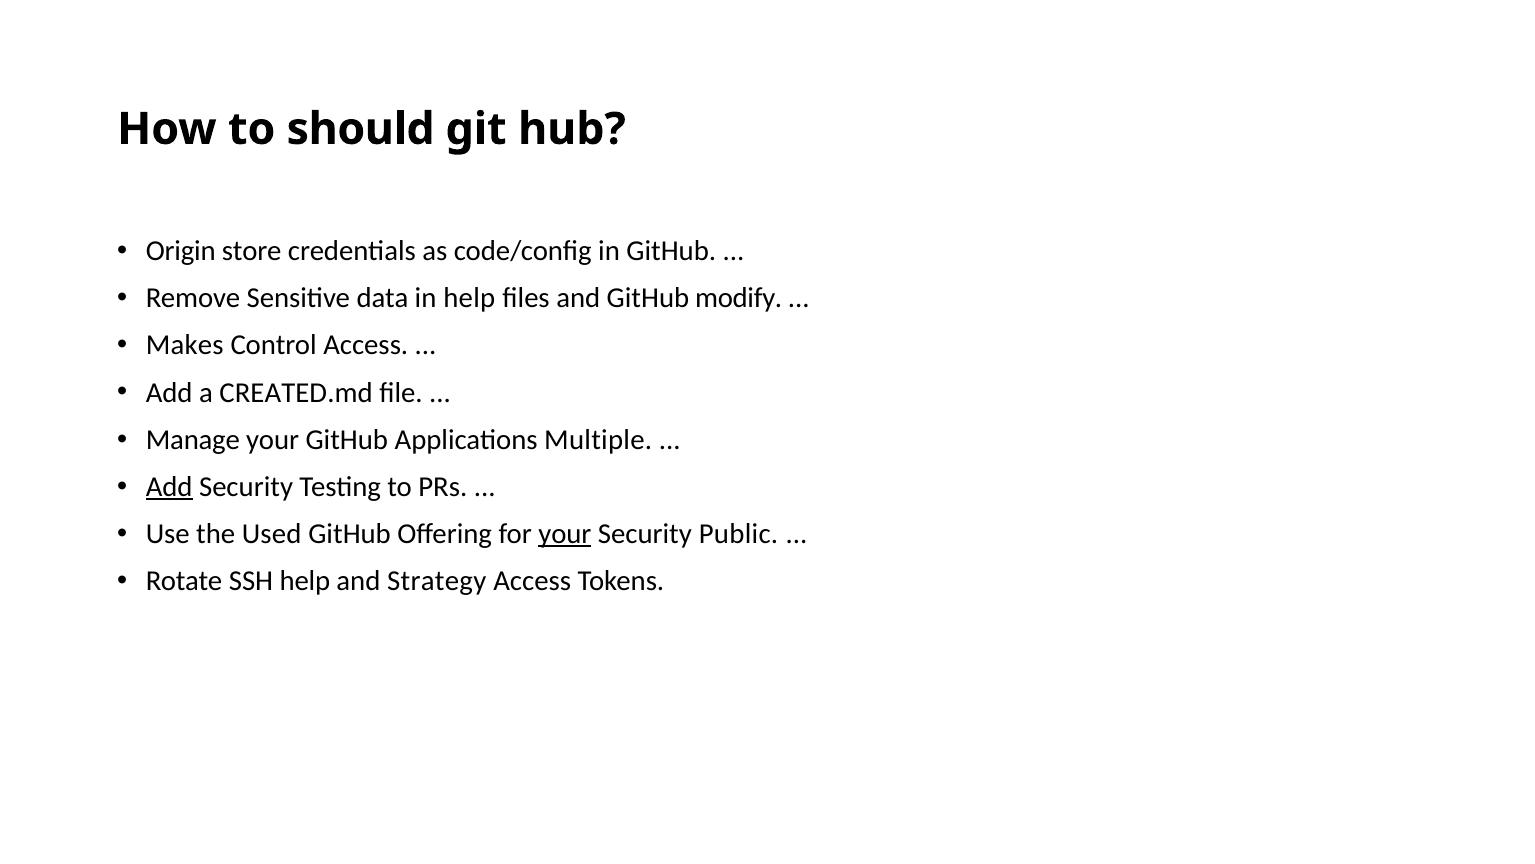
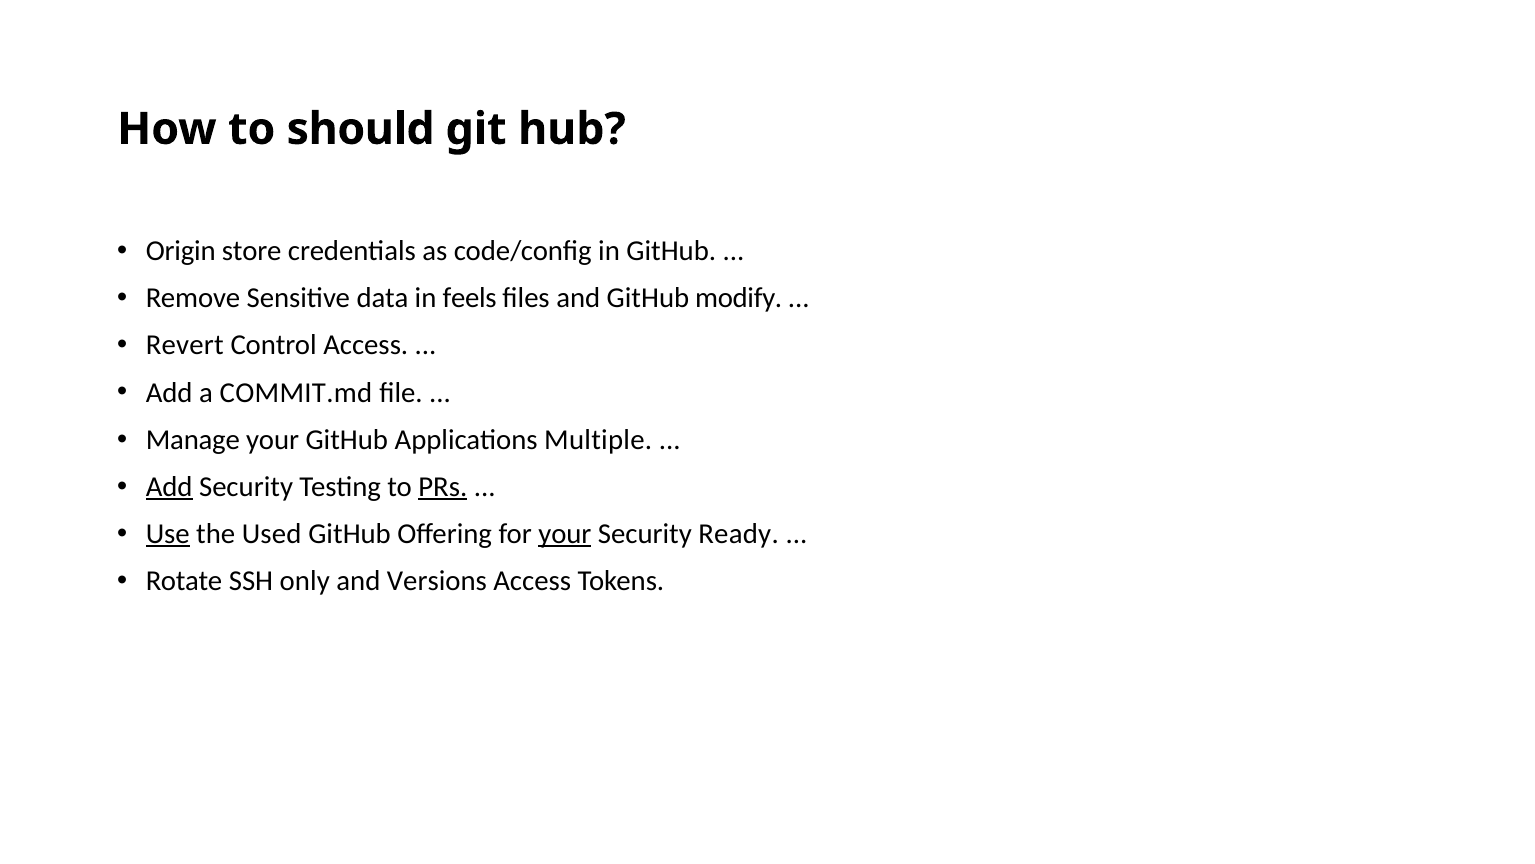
in help: help -> feels
Makes: Makes -> Revert
CREATED.md: CREATED.md -> COMMIT.md
PRs underline: none -> present
Use underline: none -> present
Public: Public -> Ready
SSH help: help -> only
Strategy: Strategy -> Versions
